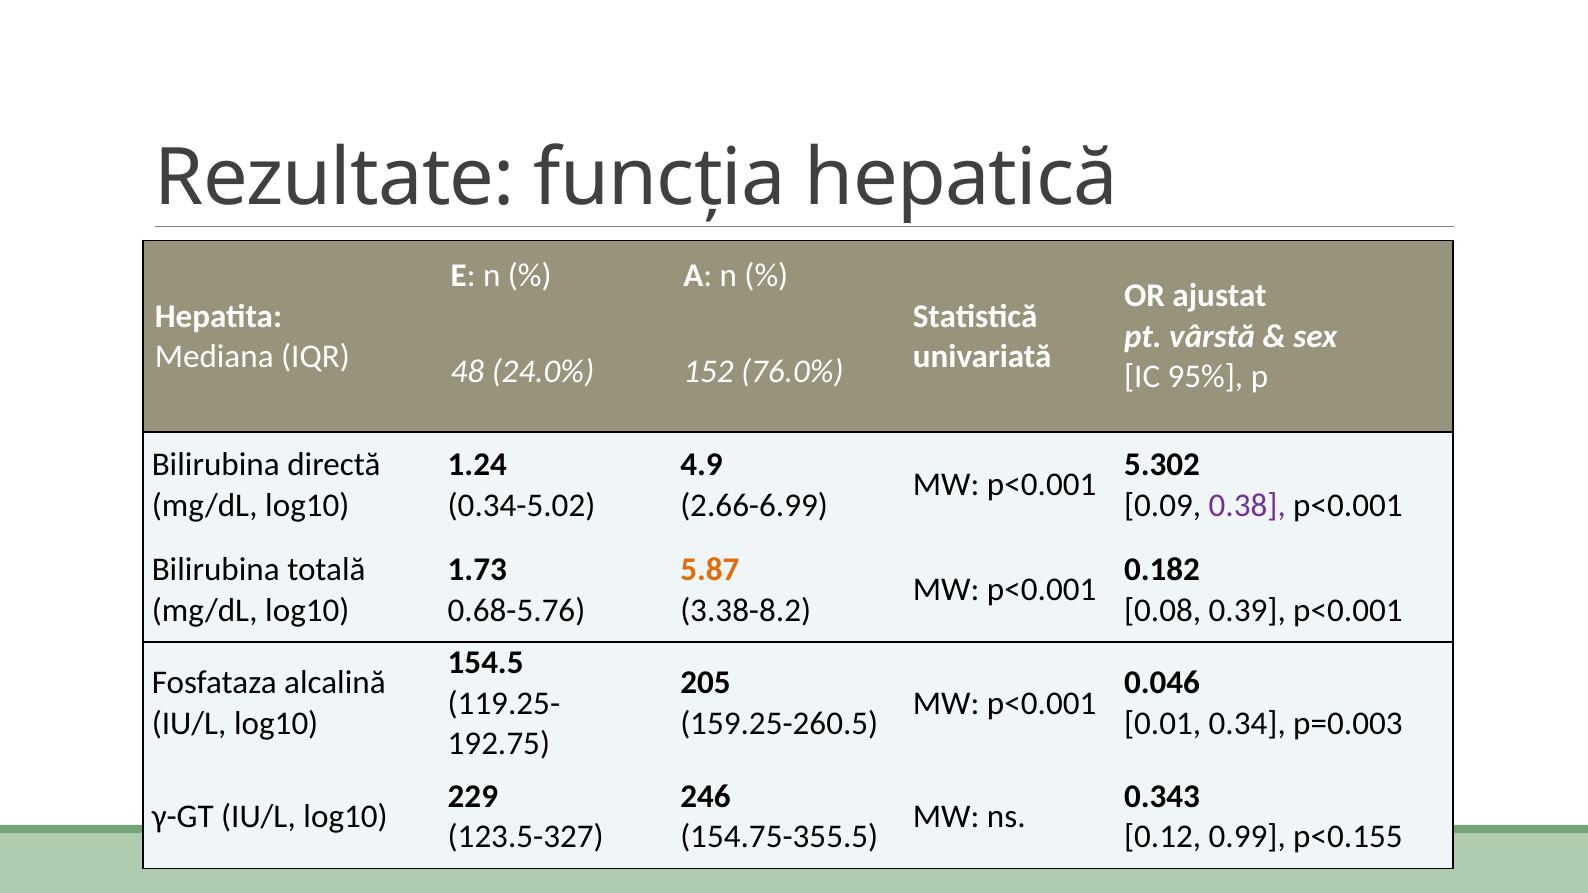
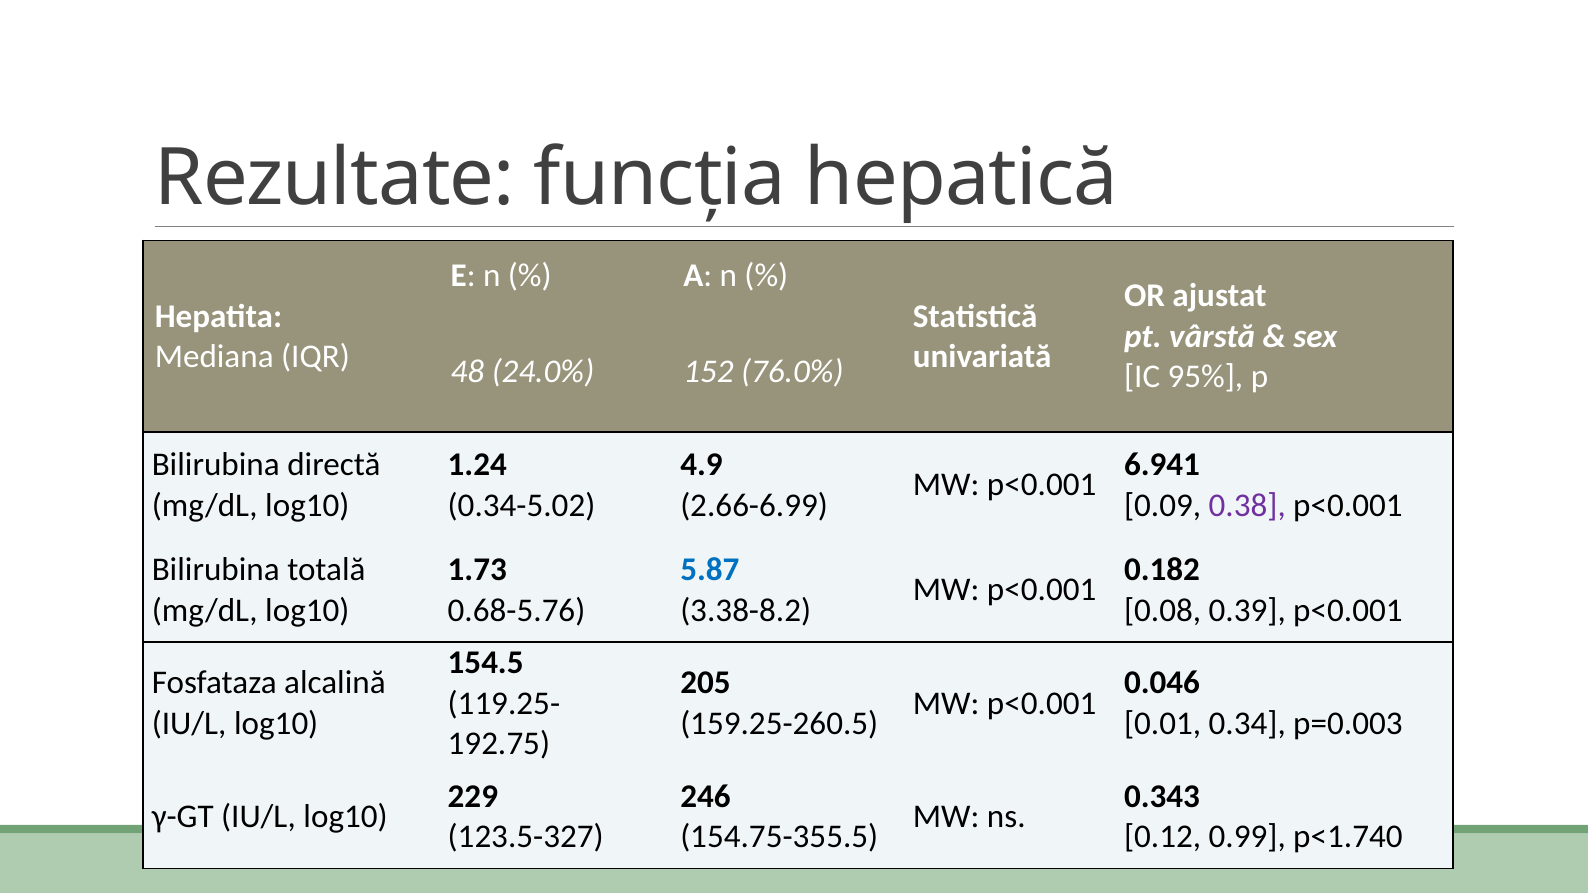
5.302: 5.302 -> 6.941
5.87 colour: orange -> blue
p<0.155: p<0.155 -> p<1.740
